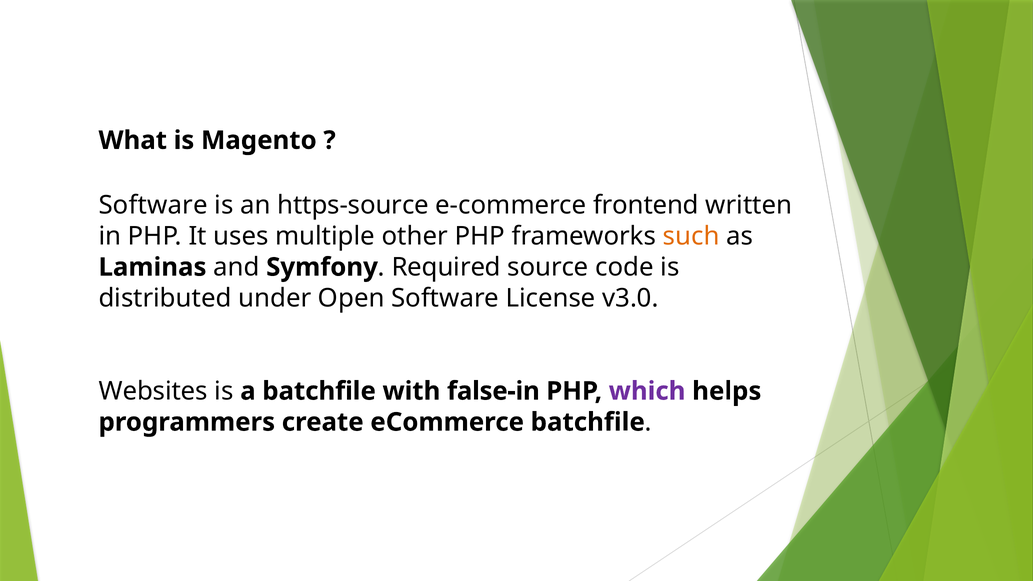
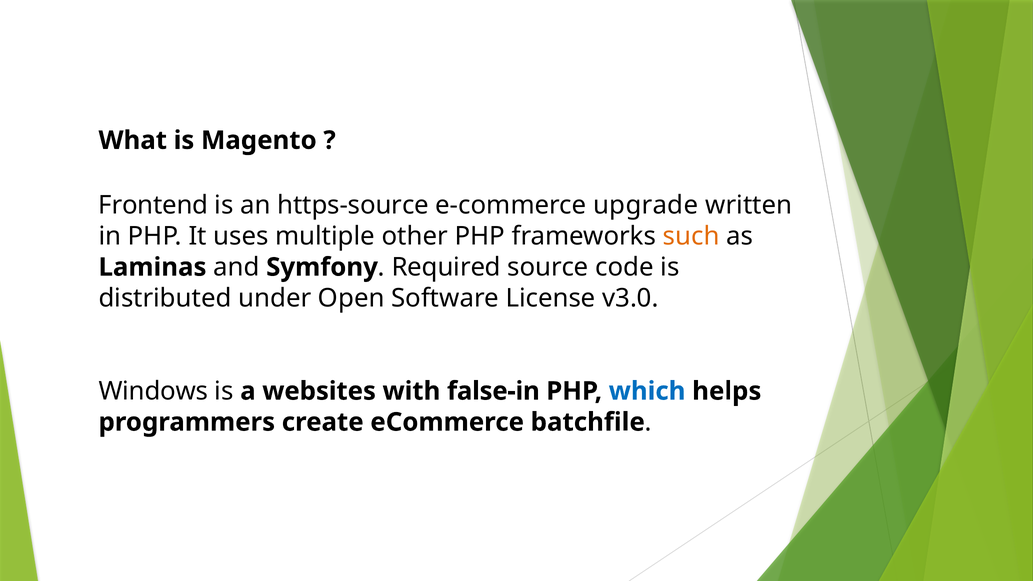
Software at (153, 205): Software -> Frontend
frontend: frontend -> upgrade
Websites: Websites -> Windows
a batchfile: batchfile -> websites
which colour: purple -> blue
